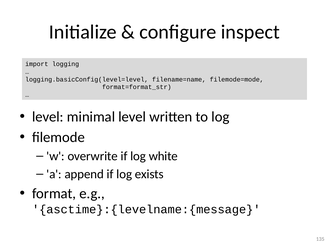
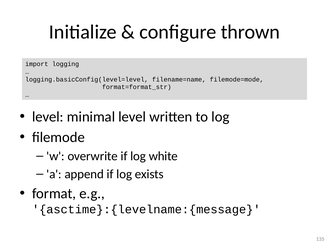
inspect: inspect -> thrown
